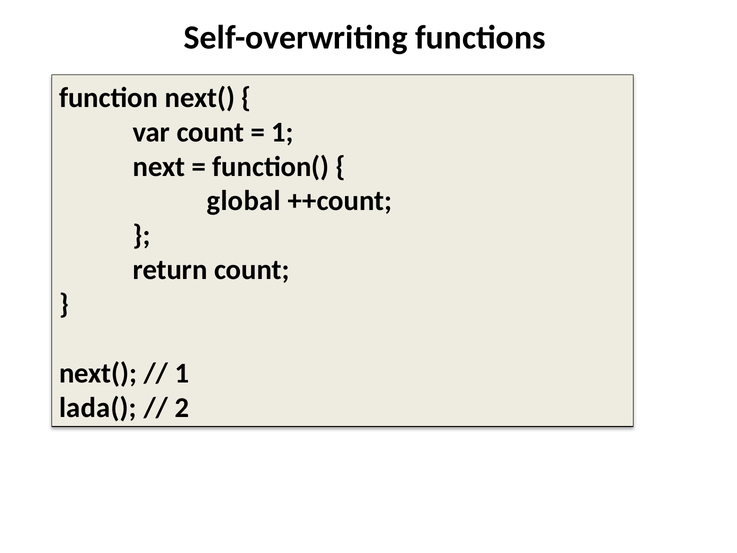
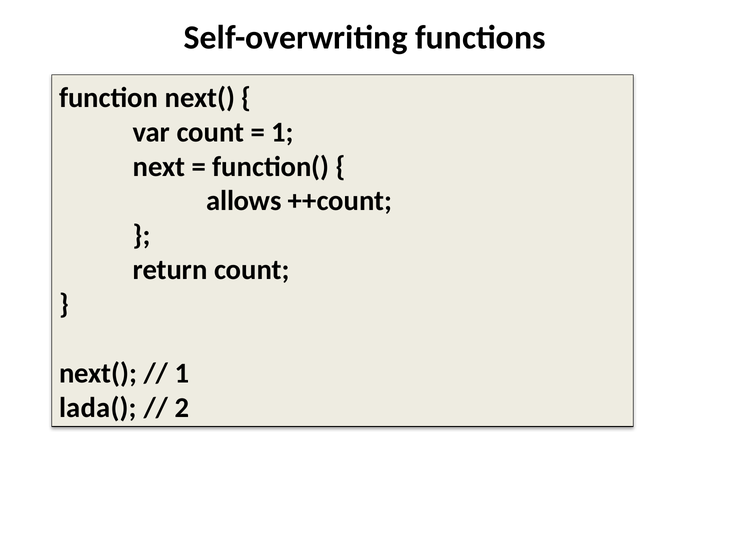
global: global -> allows
